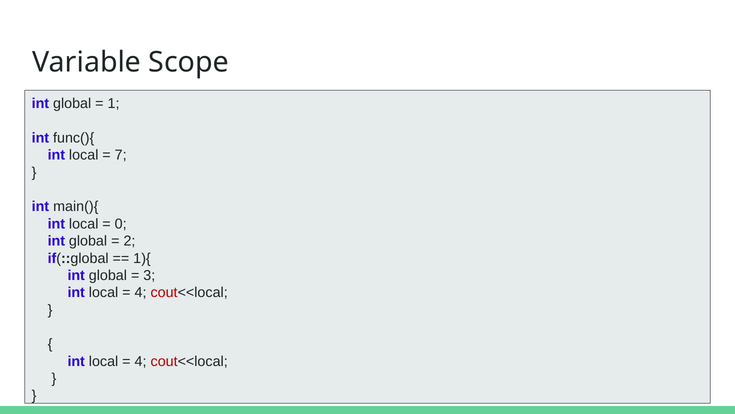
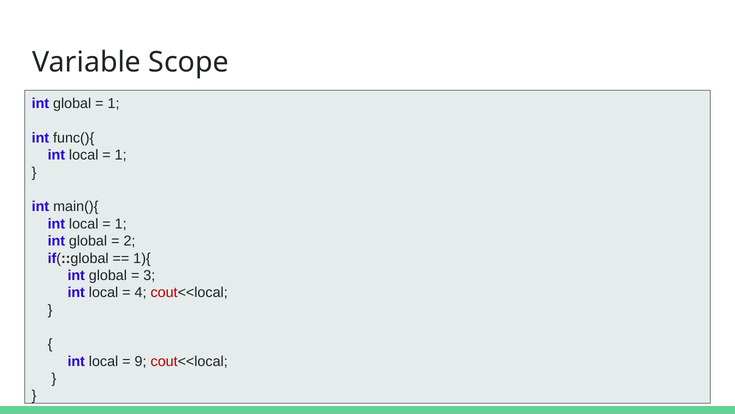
7 at (121, 155): 7 -> 1
0 at (121, 224): 0 -> 1
4 at (141, 361): 4 -> 9
